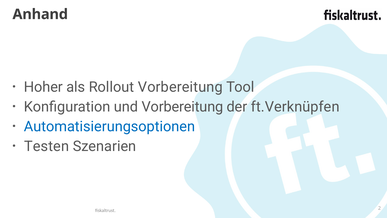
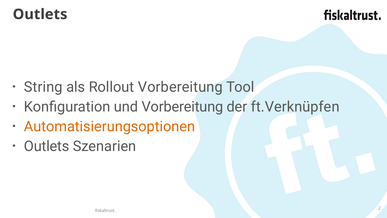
Anhand at (40, 14): Anhand -> Outlets
Hoher: Hoher -> String
Automatisierungsoptionen colour: blue -> orange
Testen at (47, 146): Testen -> Outlets
